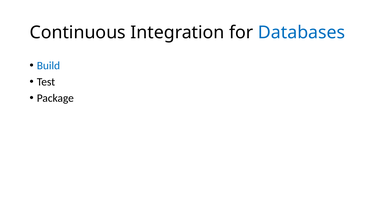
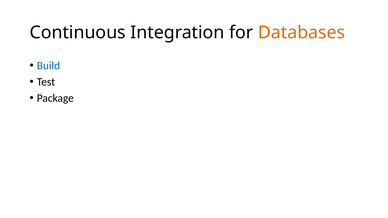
Databases colour: blue -> orange
